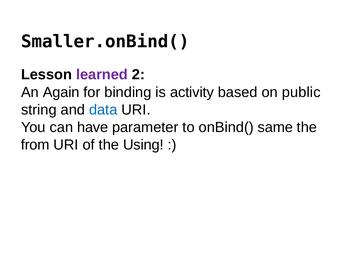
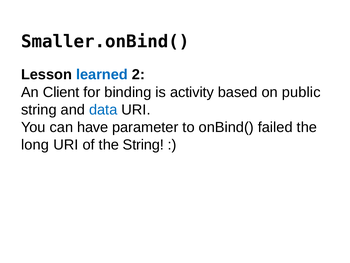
learned colour: purple -> blue
Again: Again -> Client
same: same -> failed
from: from -> long
the Using: Using -> String
